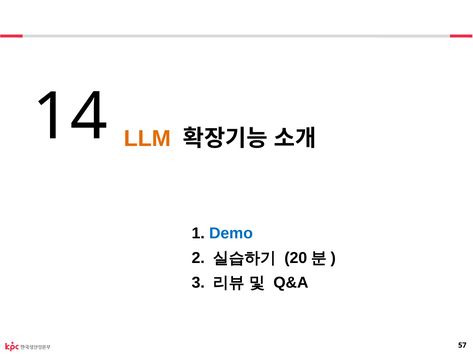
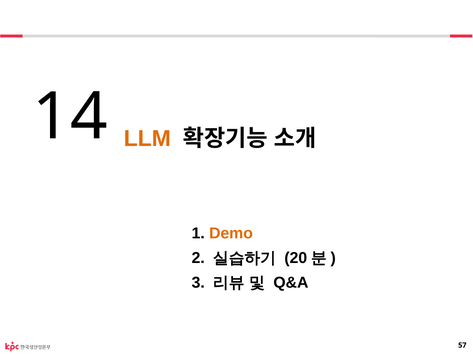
Demo colour: blue -> orange
